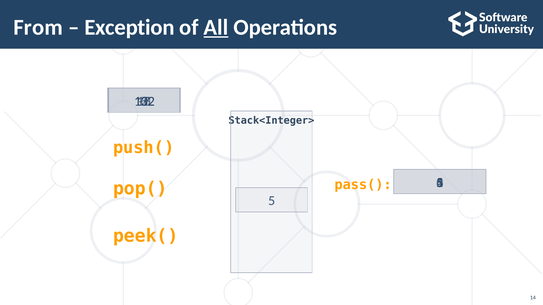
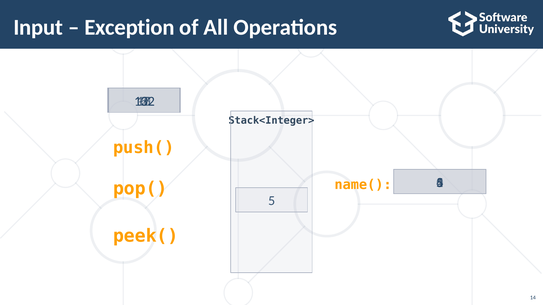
From: From -> Input
All underline: present -> none
pass(: pass( -> name(
